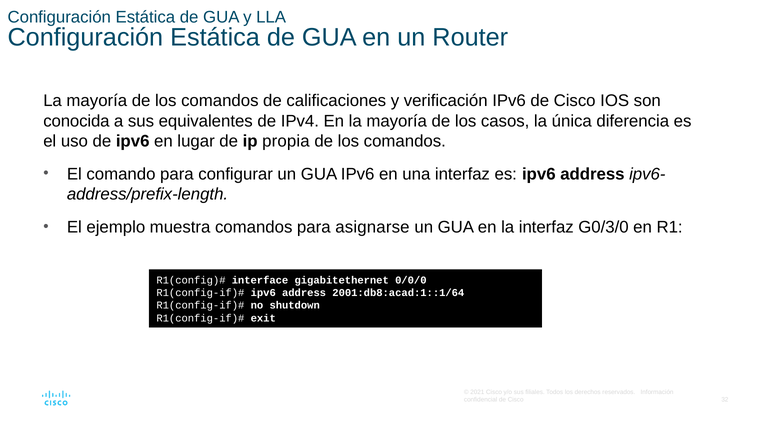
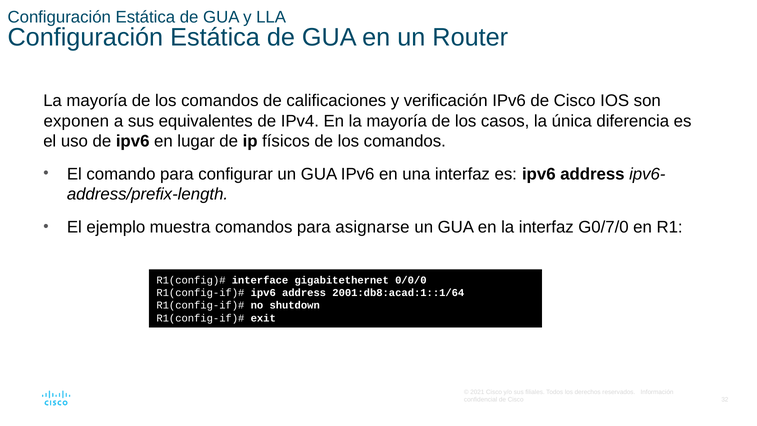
conocida: conocida -> exponen
propia: propia -> físicos
G0/3/0: G0/3/0 -> G0/7/0
